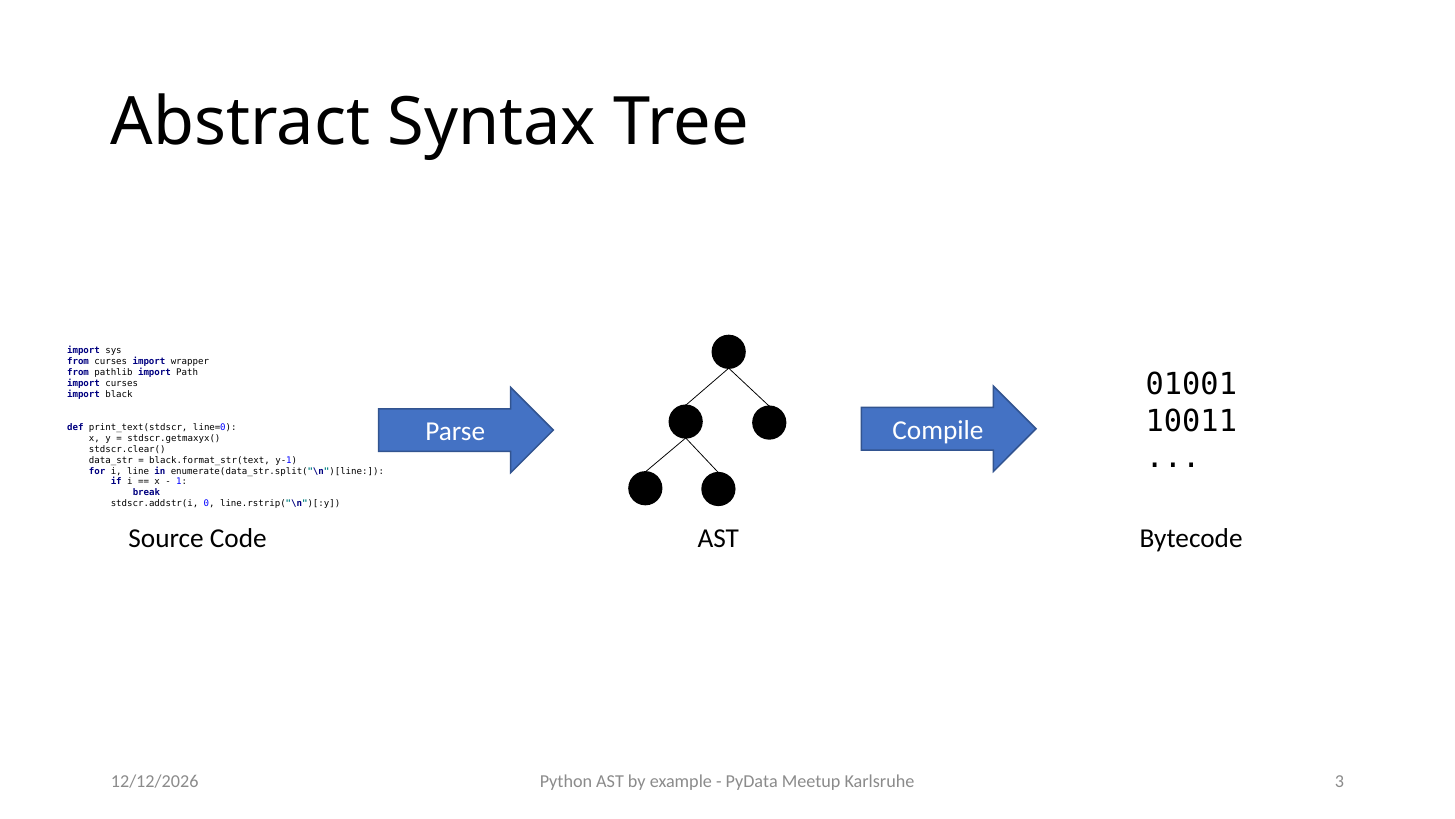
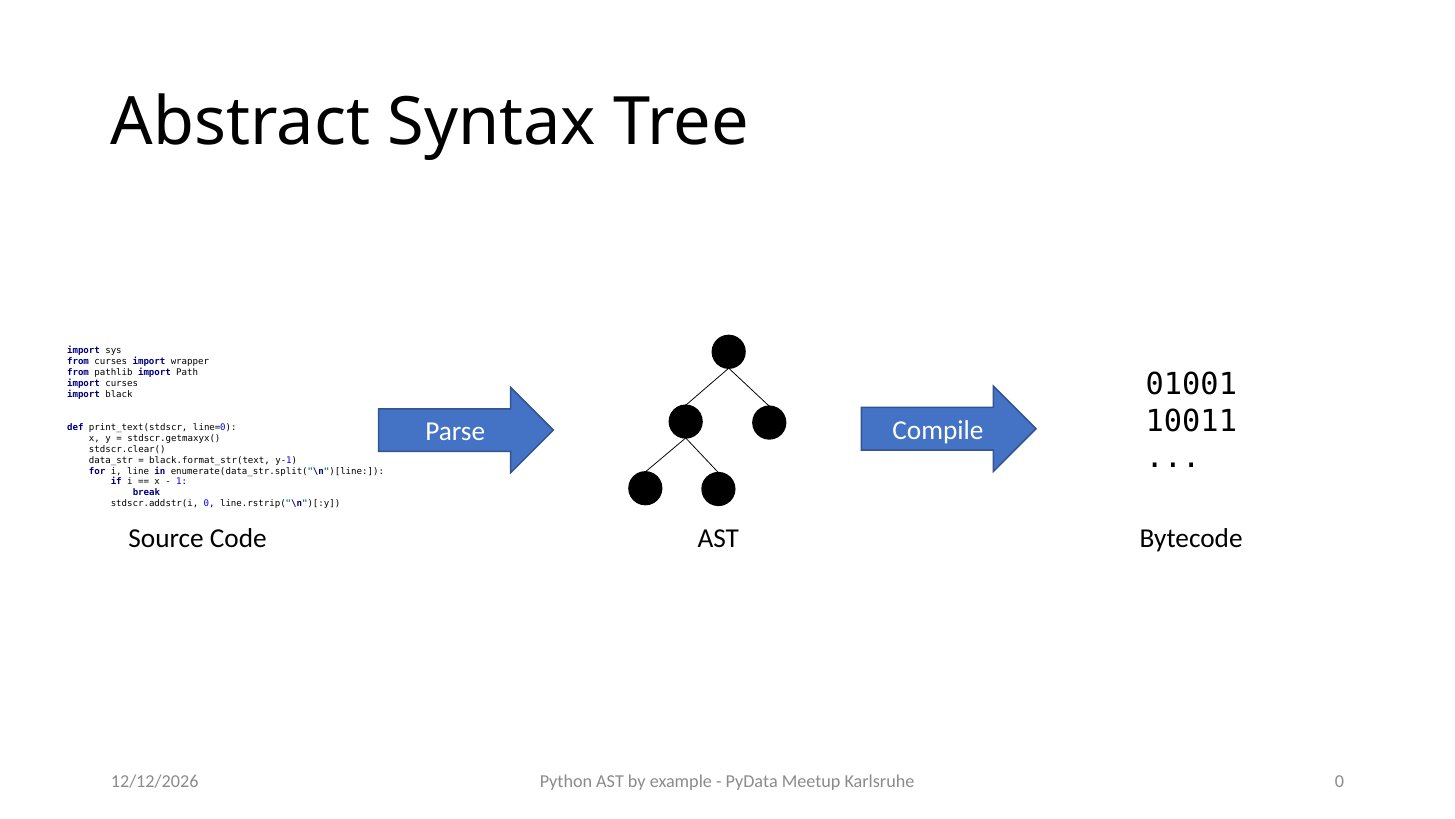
Karlsruhe 3: 3 -> 0
